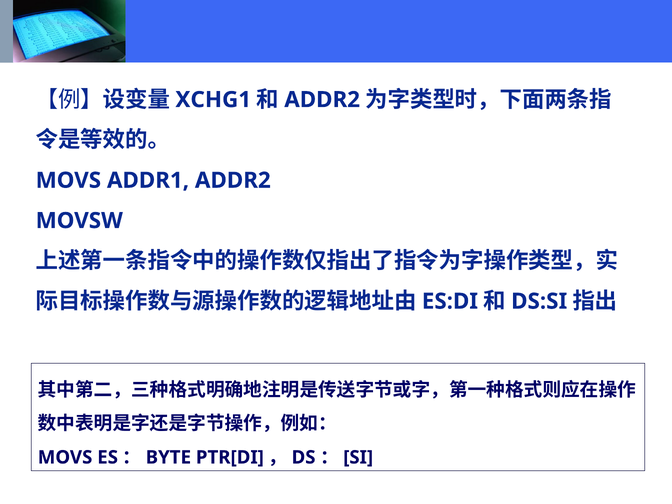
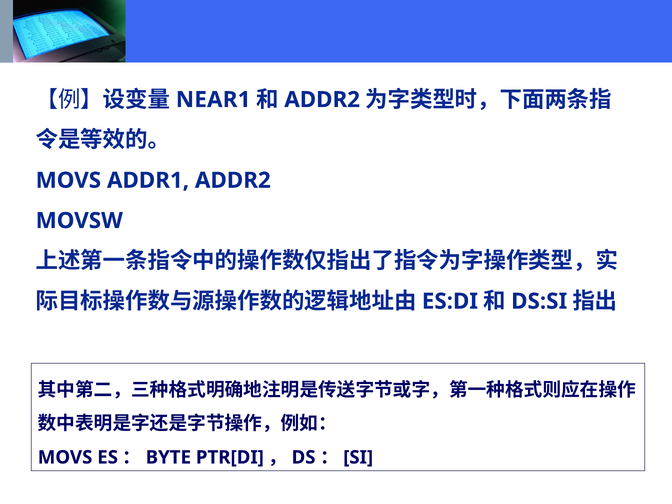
XCHG1: XCHG1 -> NEAR1
